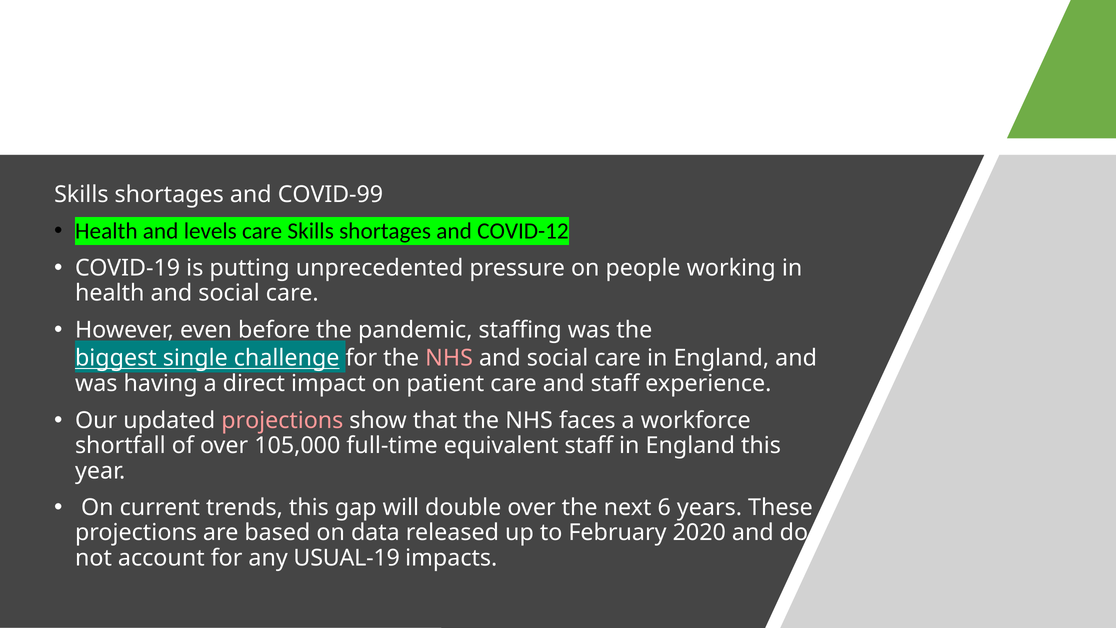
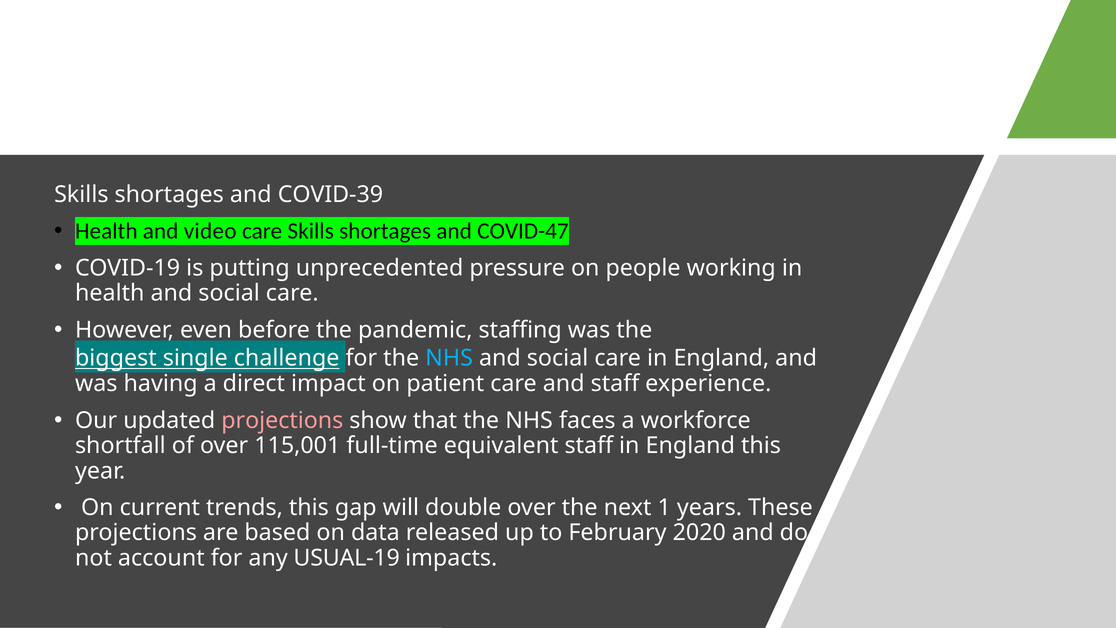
COVID-99: COVID-99 -> COVID-39
levels: levels -> video
COVID-12: COVID-12 -> COVID-47
NHS at (449, 358) colour: pink -> light blue
105,000: 105,000 -> 115,001
6: 6 -> 1
